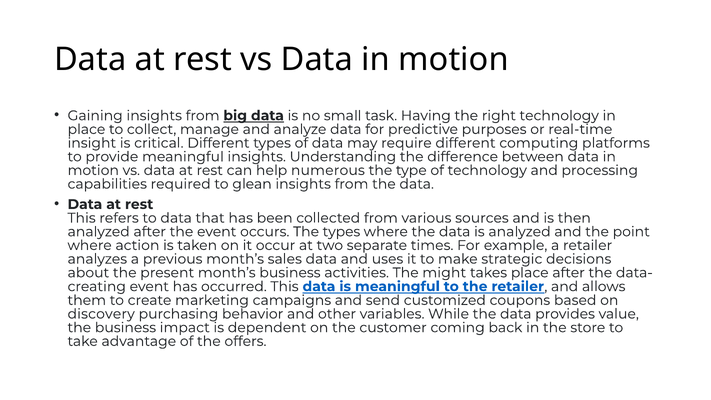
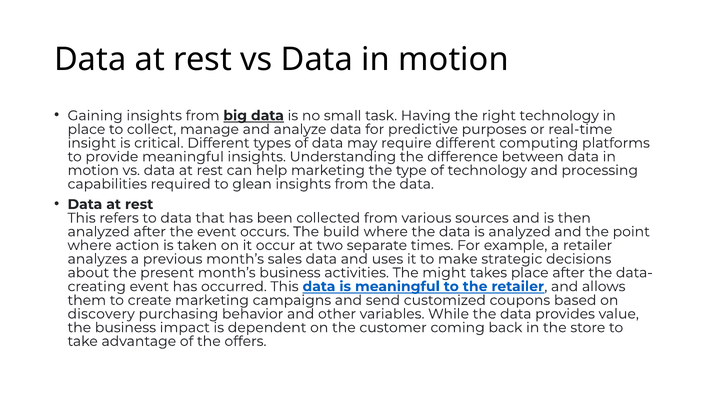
help numerous: numerous -> marketing
The types: types -> build
